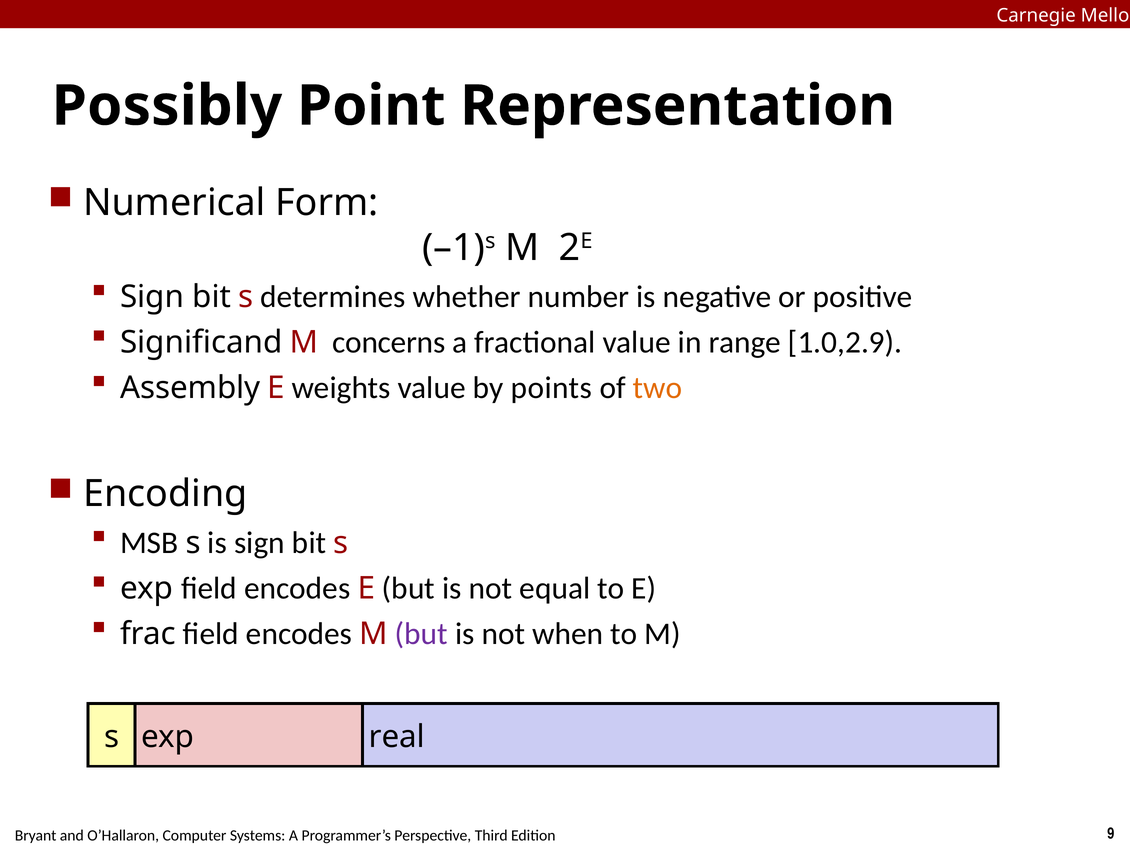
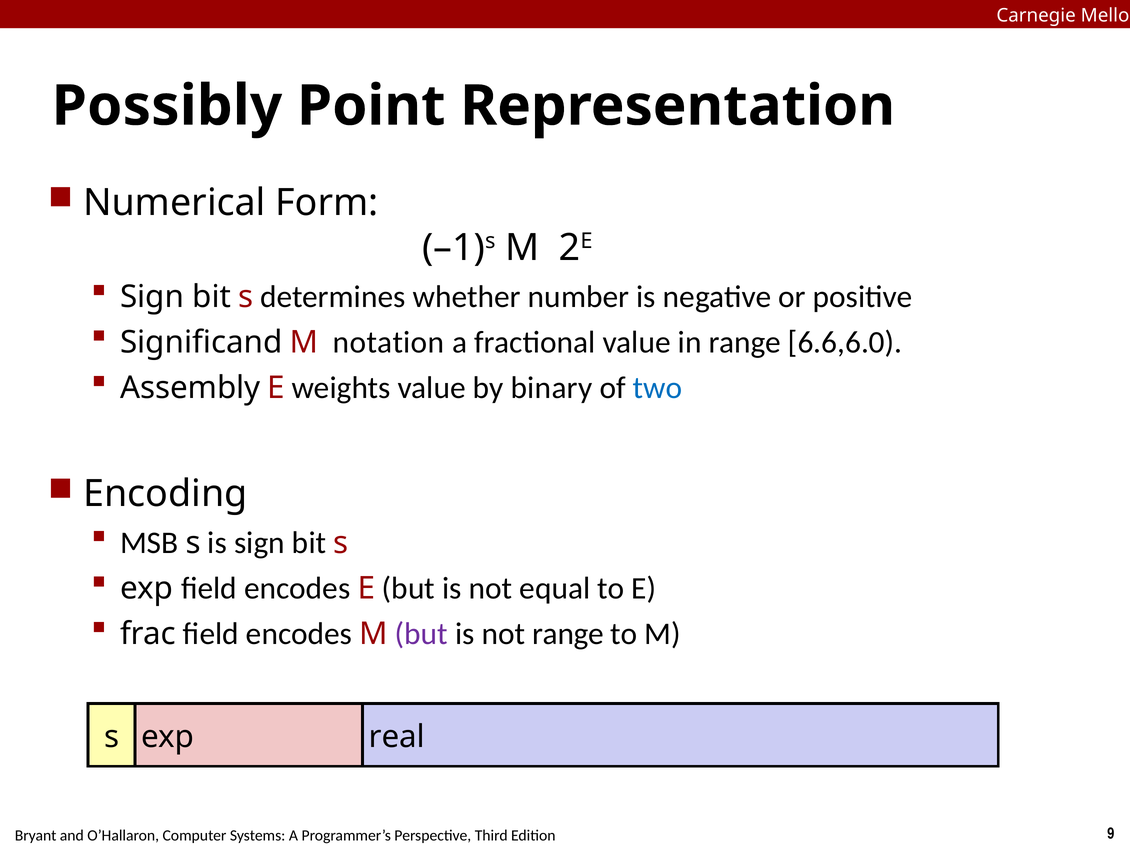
concerns: concerns -> notation
1.0,2.9: 1.0,2.9 -> 6.6,6.0
points: points -> binary
two colour: orange -> blue
not when: when -> range
